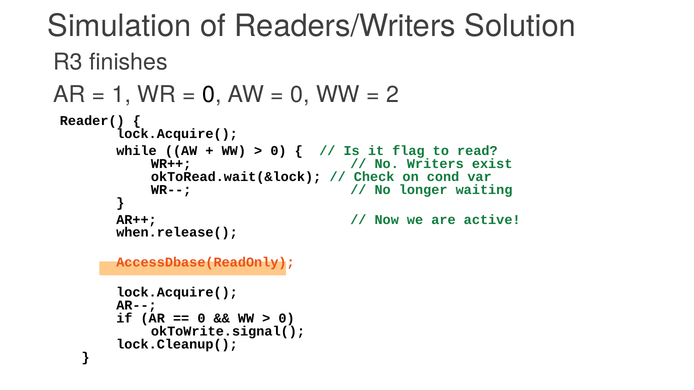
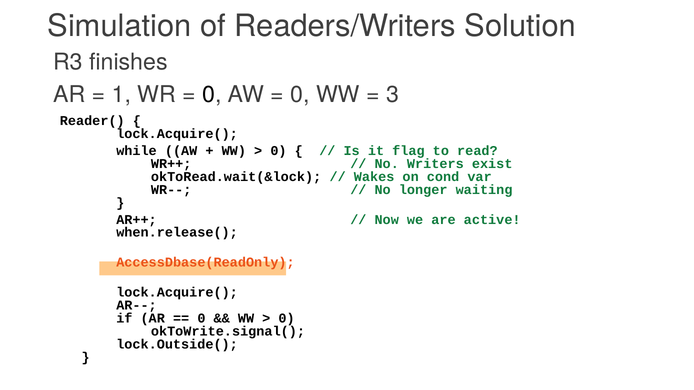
2: 2 -> 3
Check: Check -> Wakes
lock.Cleanup(: lock.Cleanup( -> lock.Outside(
